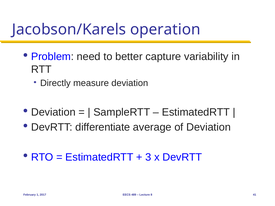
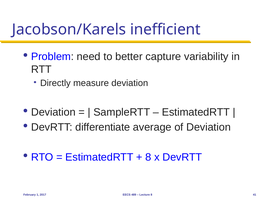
operation: operation -> inefficient
3 at (148, 157): 3 -> 8
